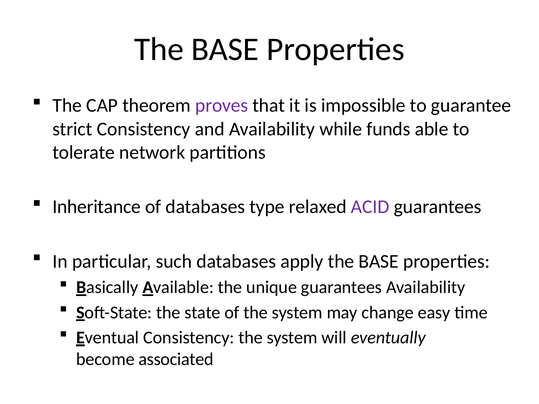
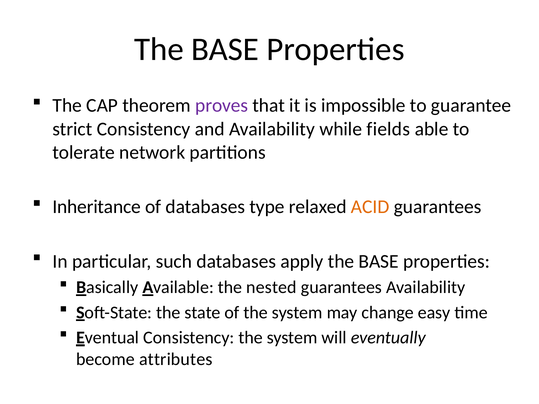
funds: funds -> fields
ACID colour: purple -> orange
unique: unique -> nested
associated: associated -> attributes
